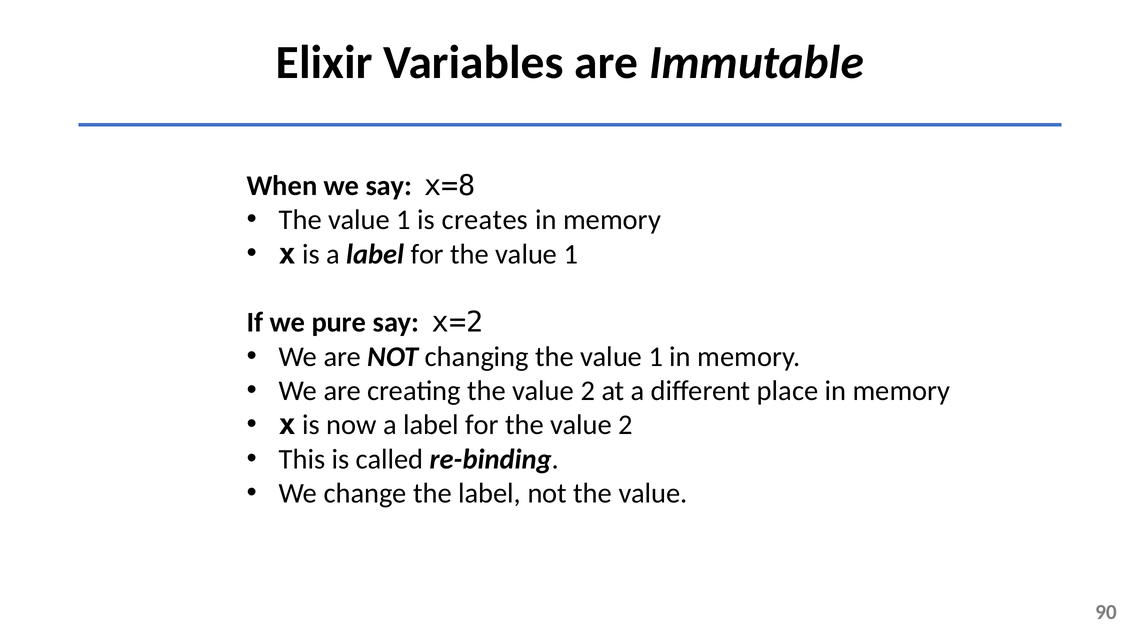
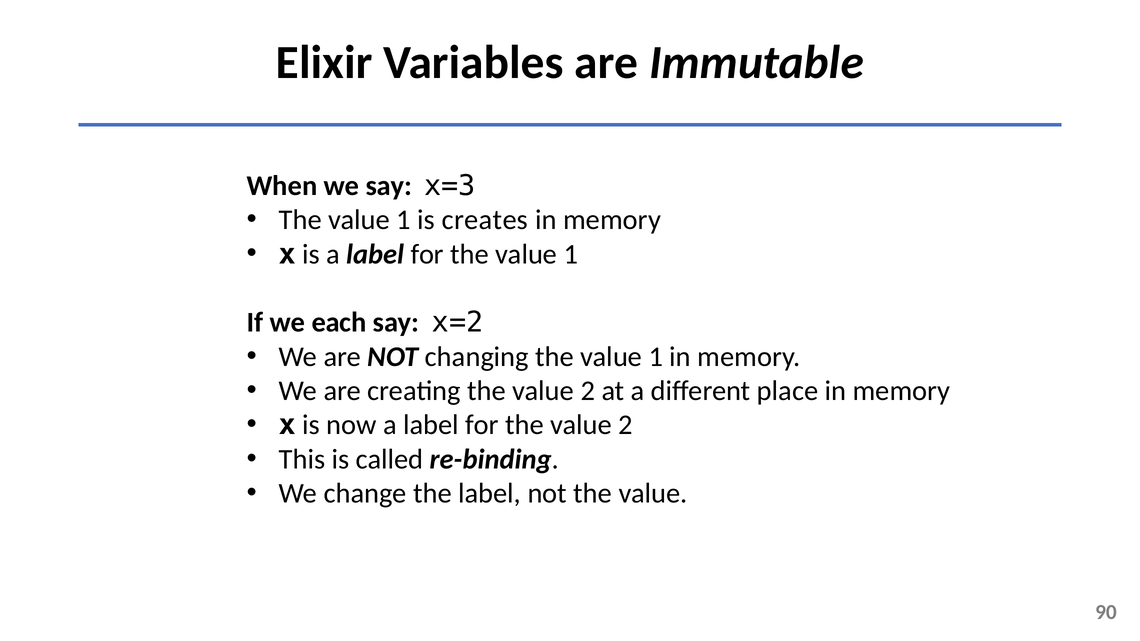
x=8: x=8 -> x=3
pure: pure -> each
